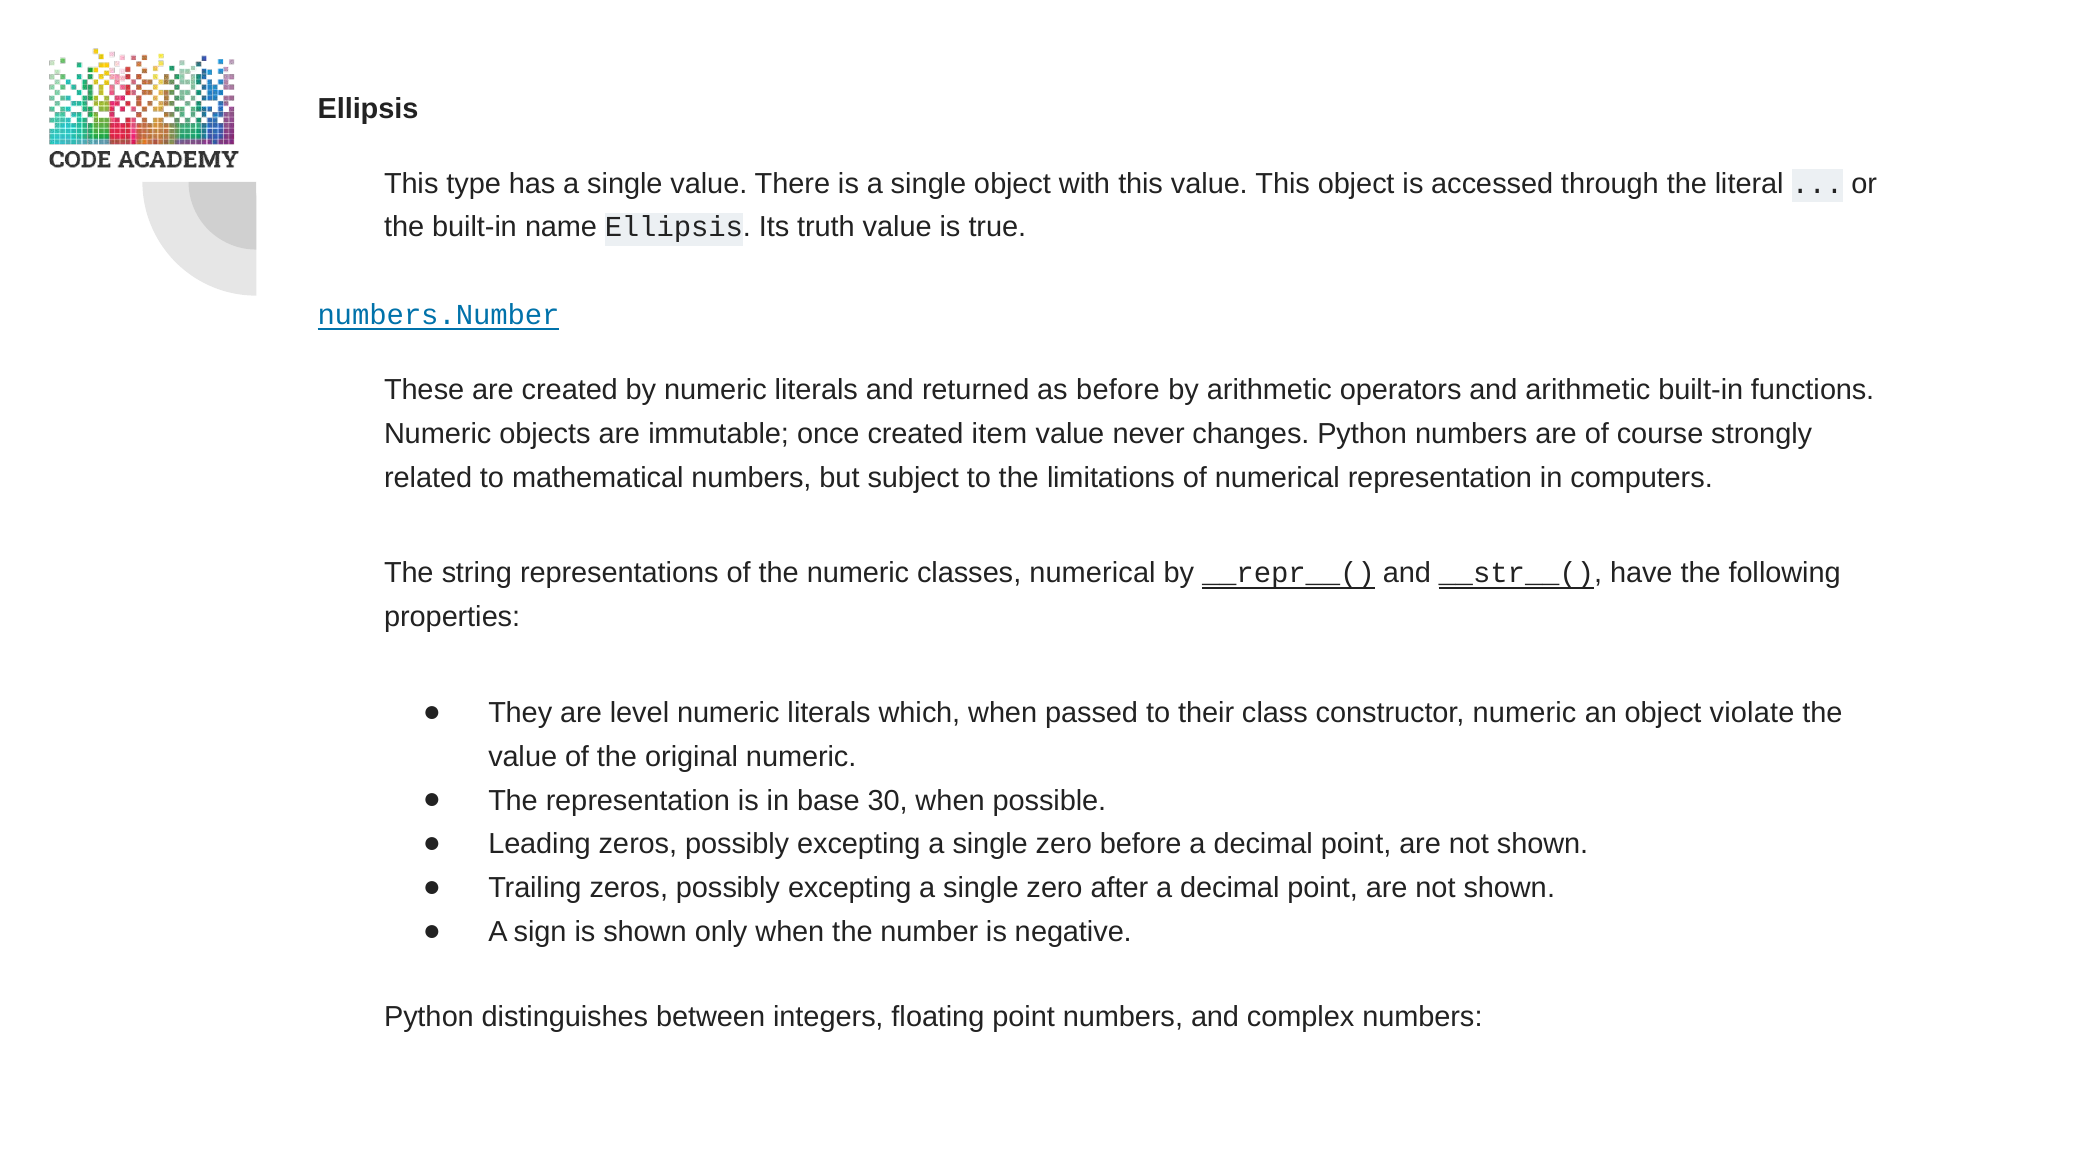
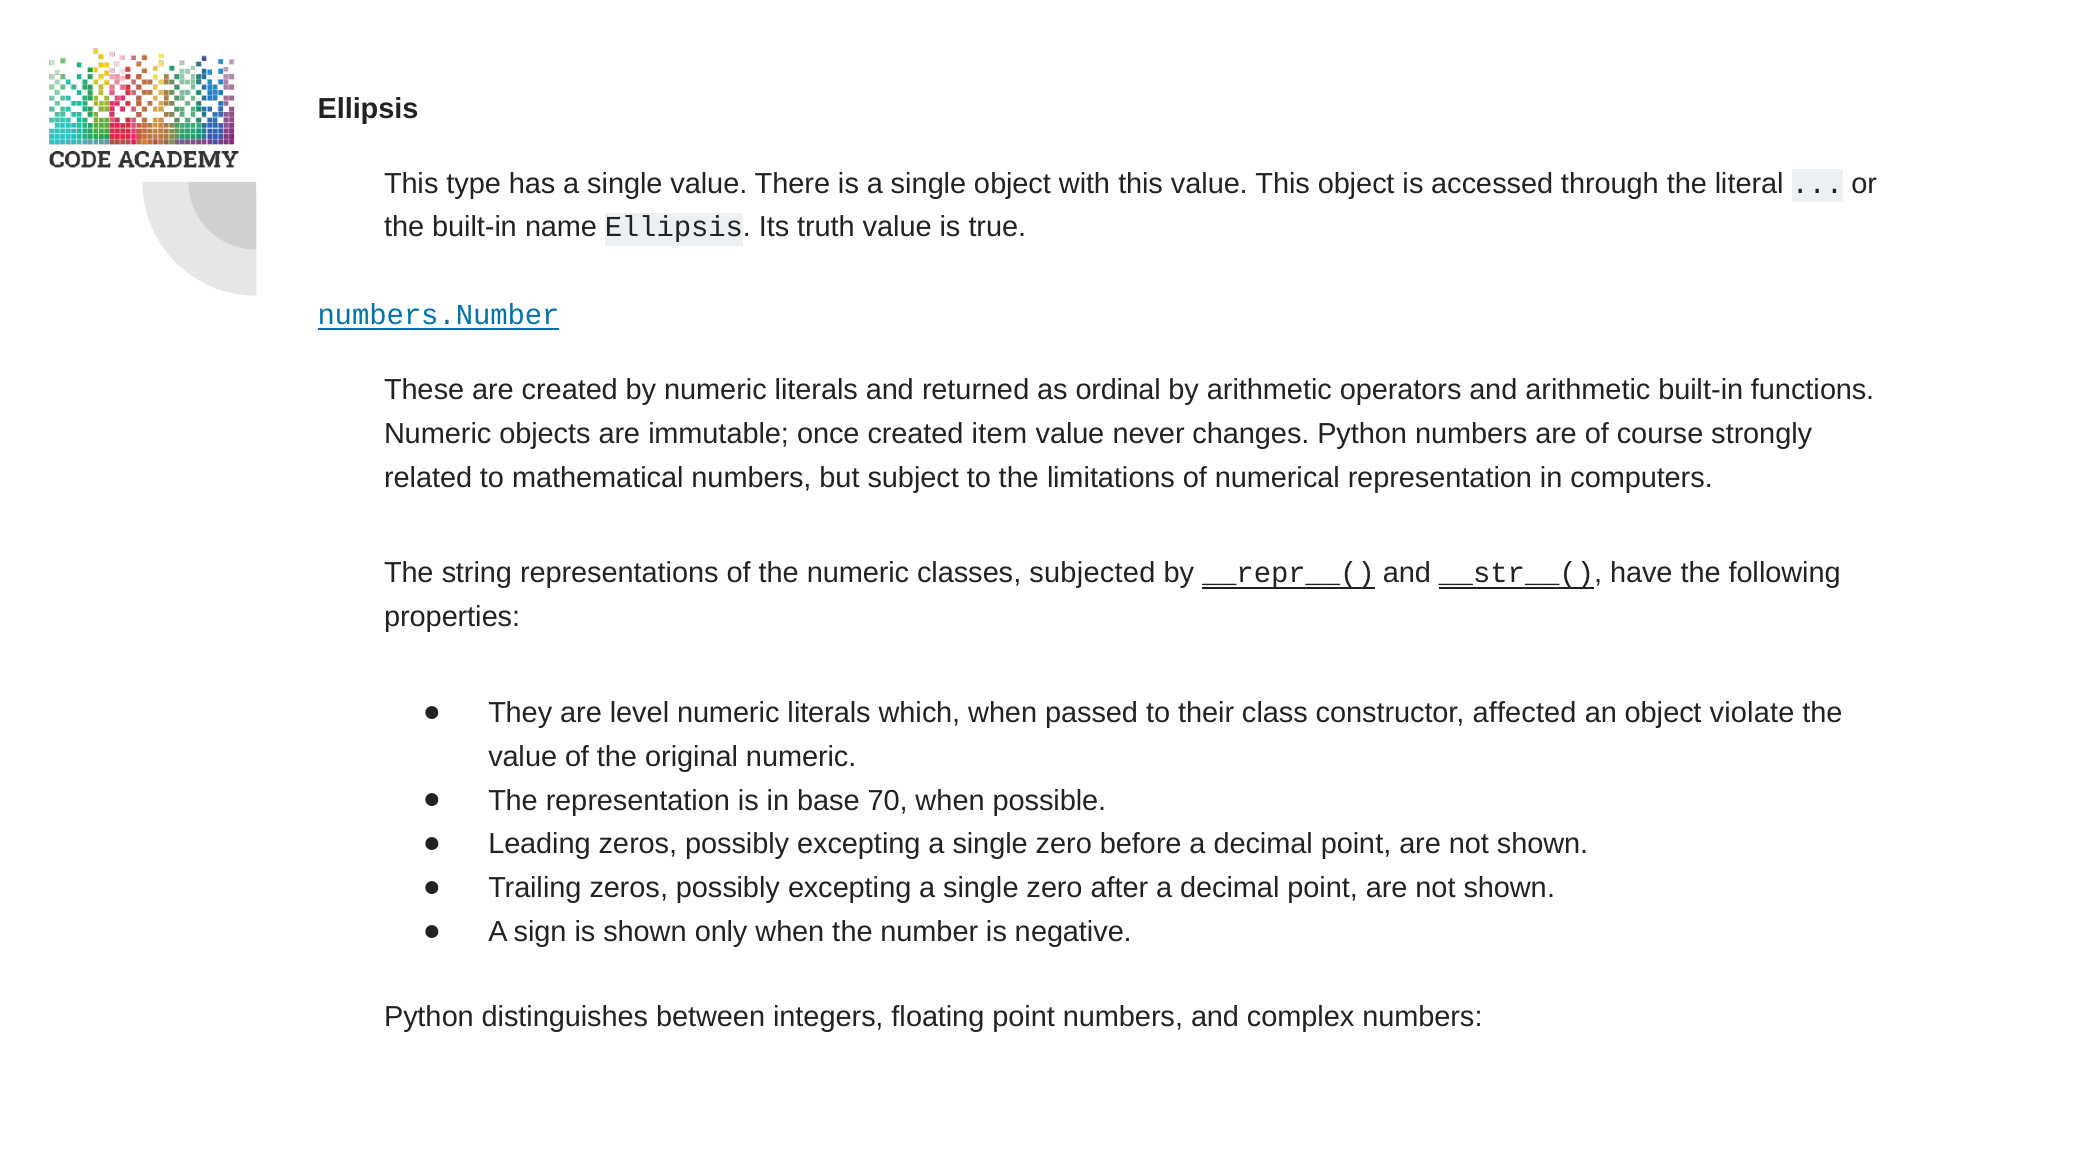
as before: before -> ordinal
classes numerical: numerical -> subjected
constructor numeric: numeric -> affected
30: 30 -> 70
